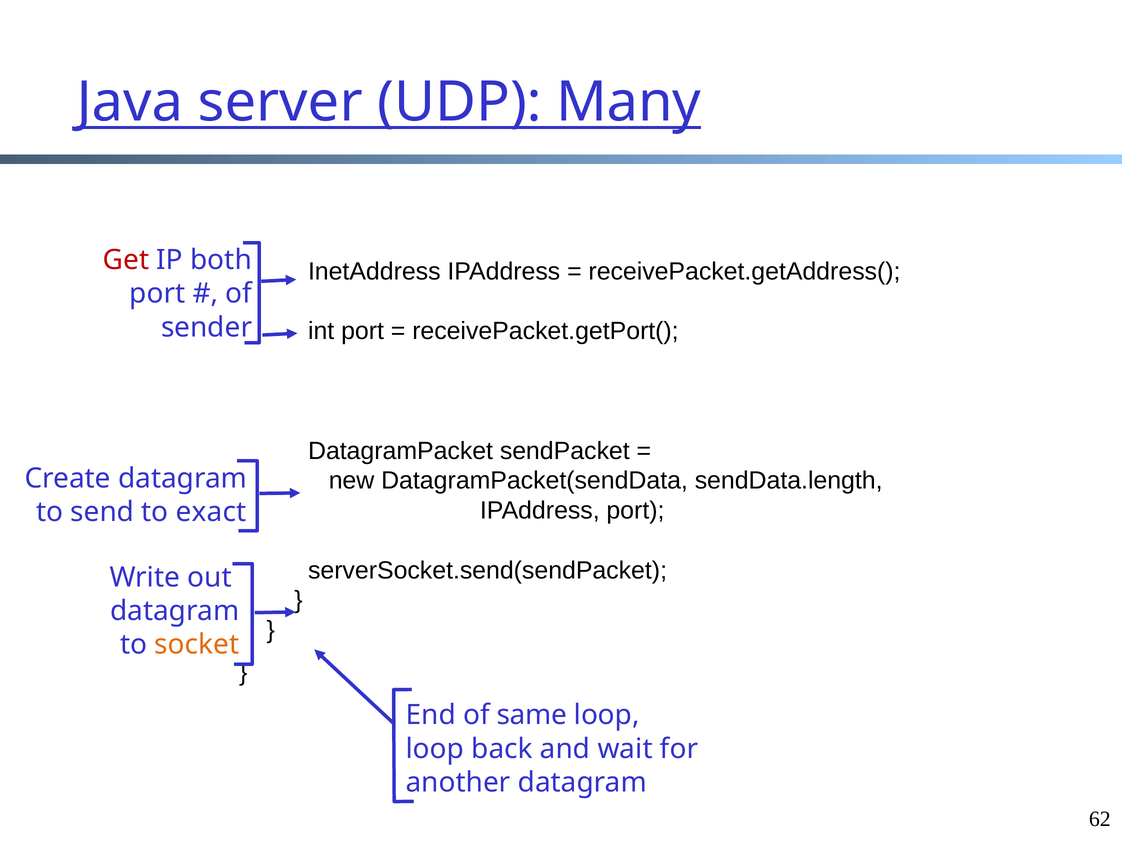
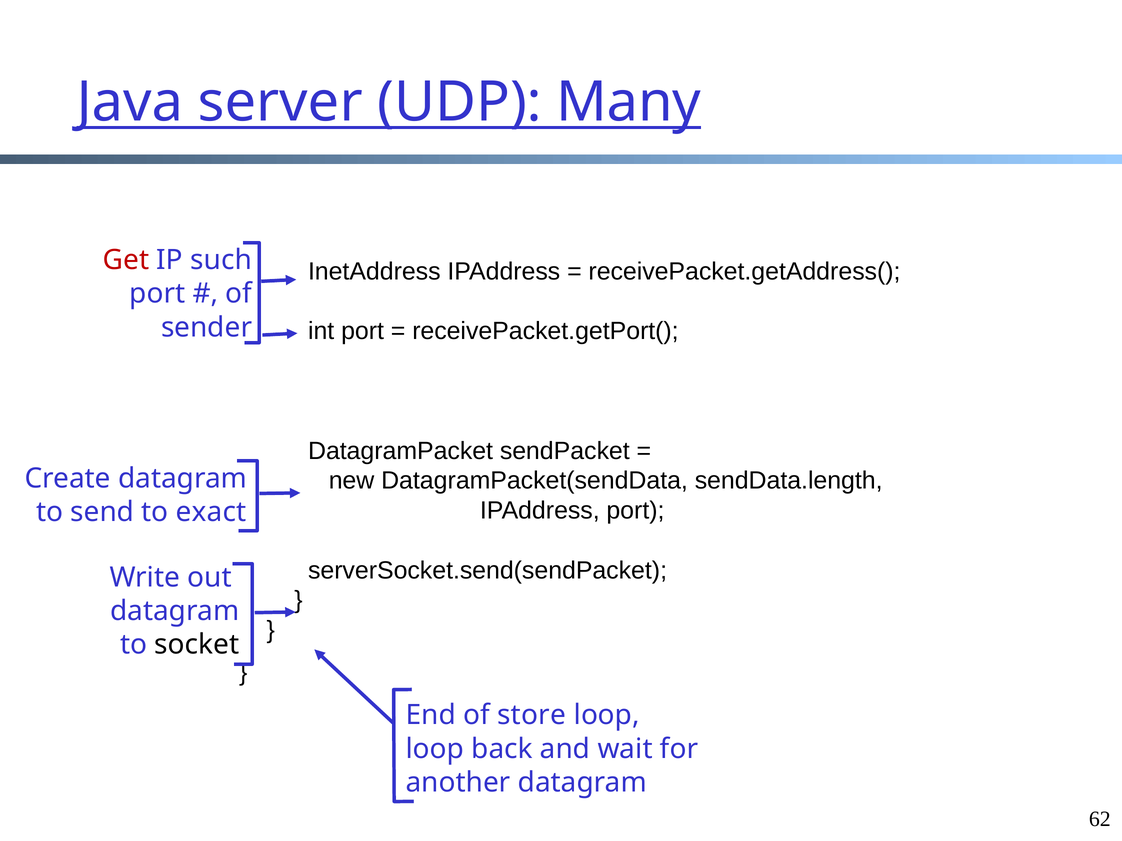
both: both -> such
socket colour: orange -> black
same: same -> store
